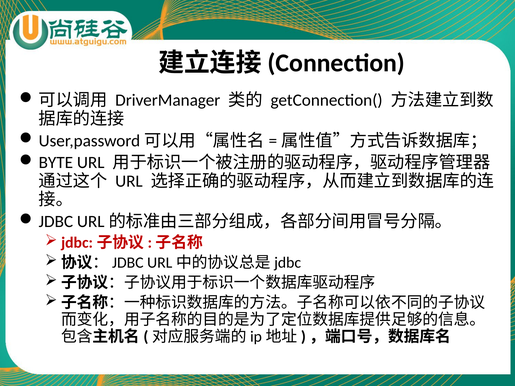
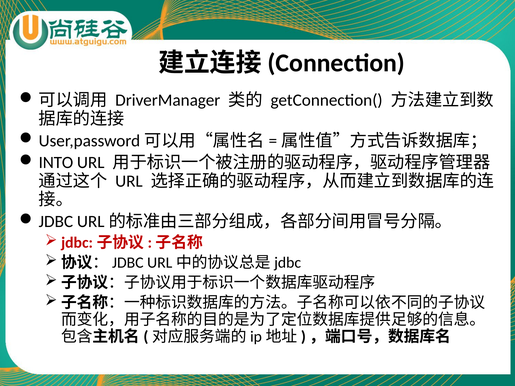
BYTE: BYTE -> INTO
